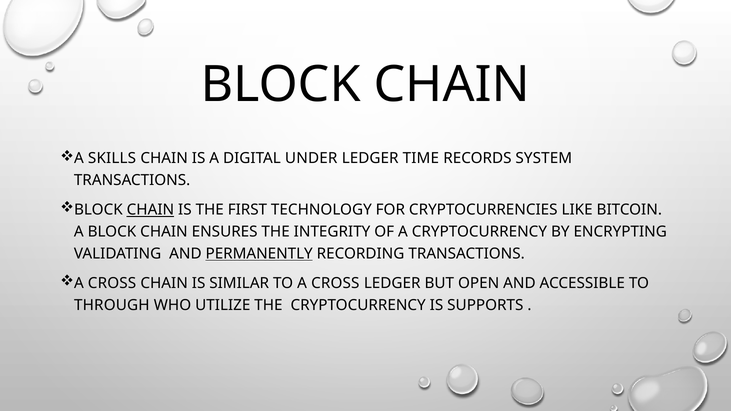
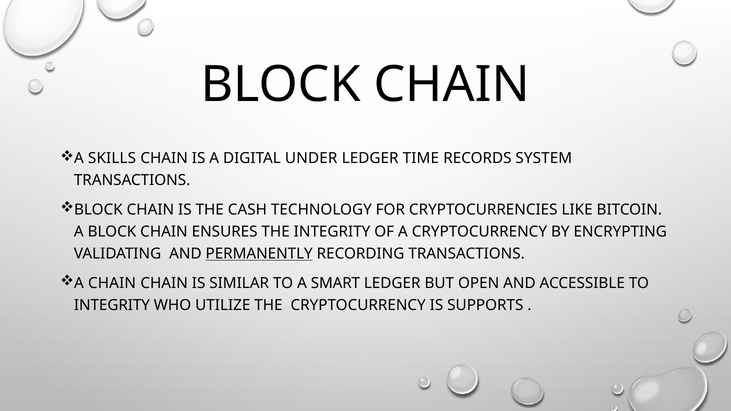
CHAIN at (150, 210) underline: present -> none
FIRST: FIRST -> CASH
CROSS at (112, 283): CROSS -> CHAIN
TO A CROSS: CROSS -> SMART
THROUGH at (112, 305): THROUGH -> INTEGRITY
